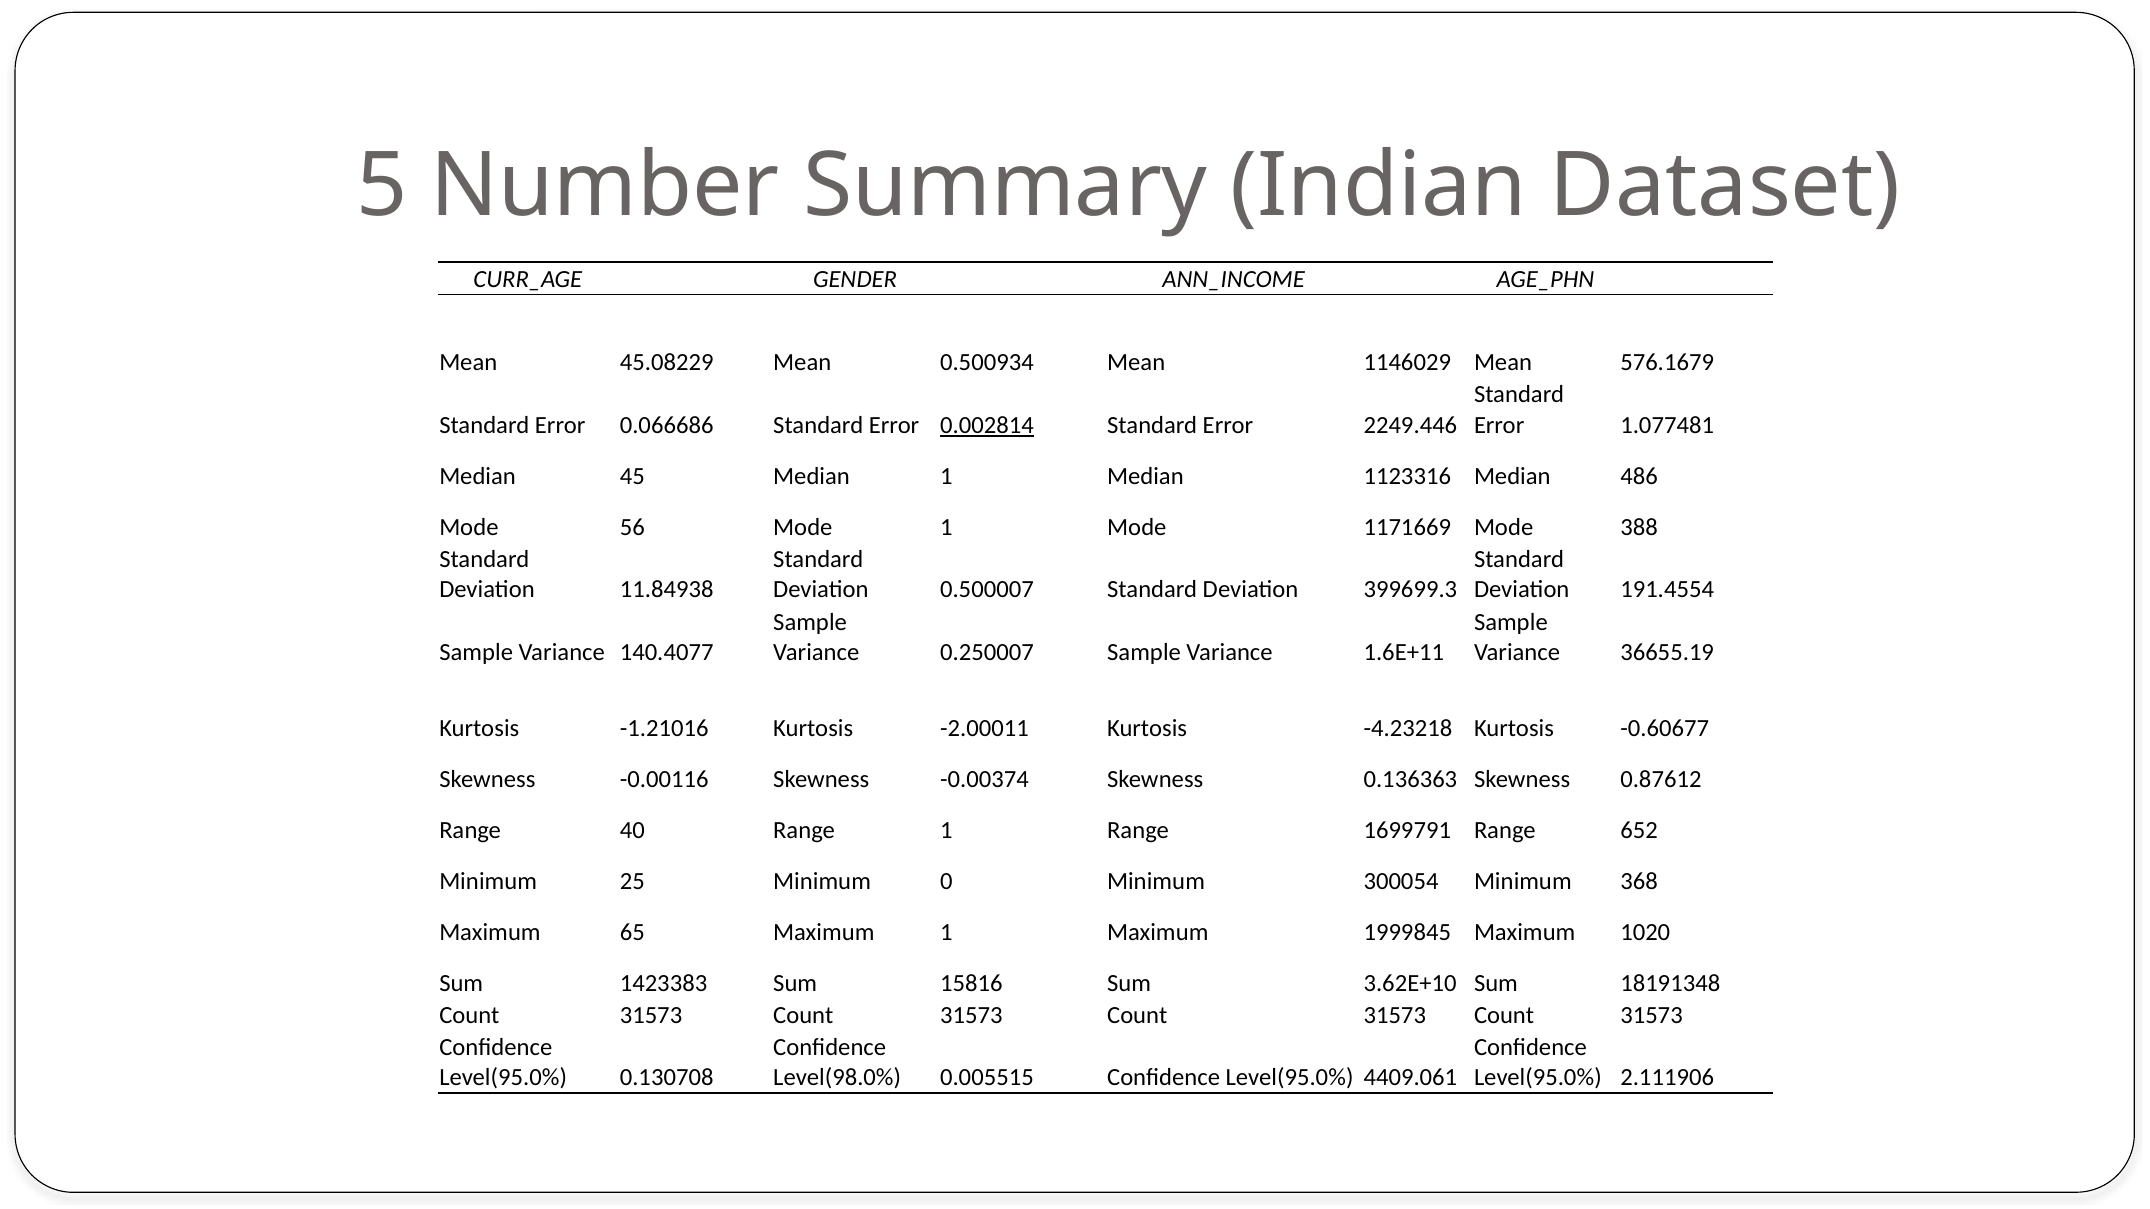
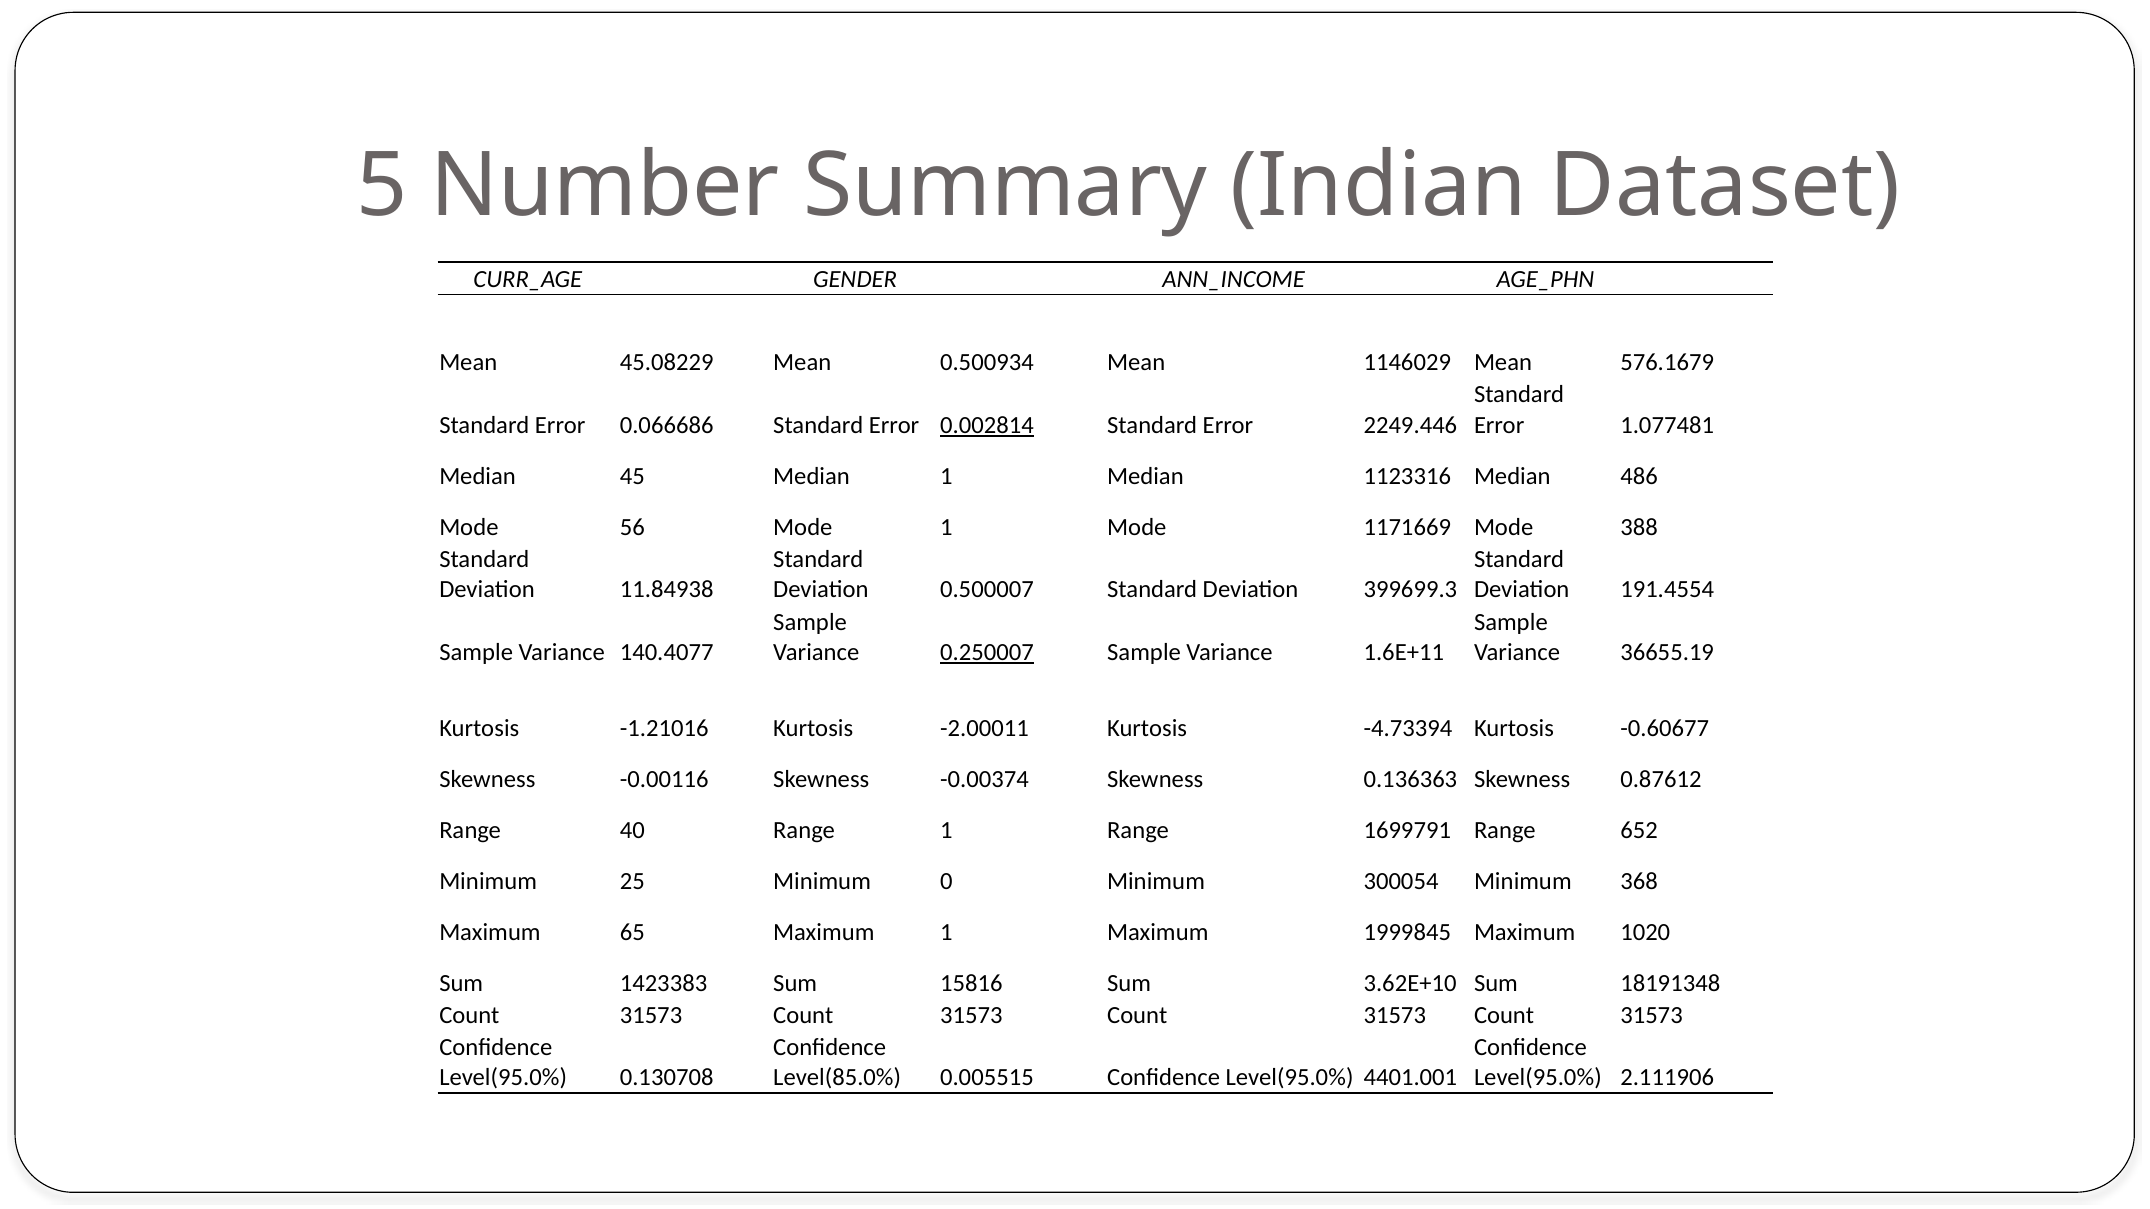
0.250007 underline: none -> present
-4.23218: -4.23218 -> -4.73394
Level(98.0%: Level(98.0% -> Level(85.0%
4409.061: 4409.061 -> 4401.001
